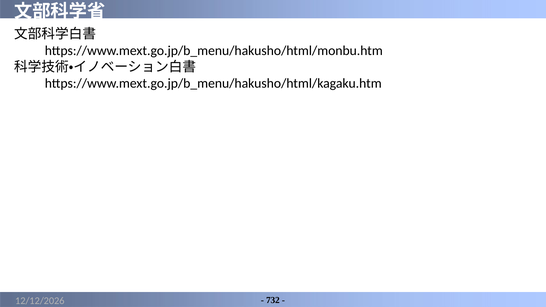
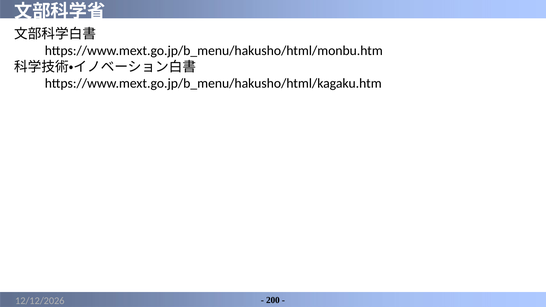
732: 732 -> 200
